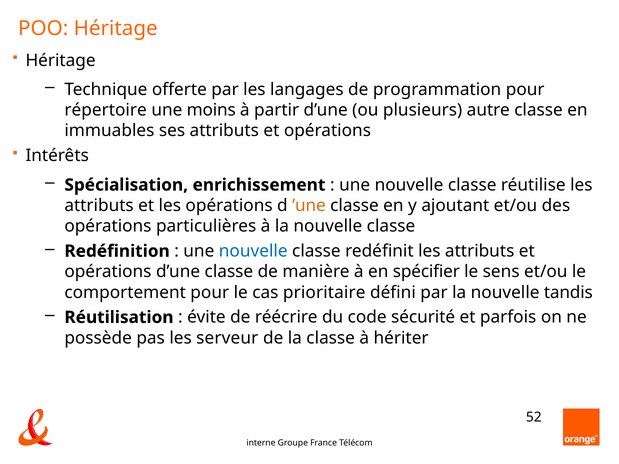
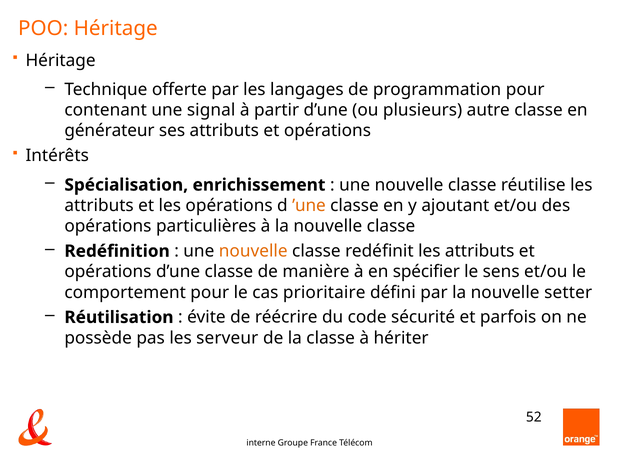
répertoire: répertoire -> contenant
moins: moins -> signal
immuables: immuables -> générateur
nouvelle at (253, 251) colour: blue -> orange
tandis: tandis -> setter
